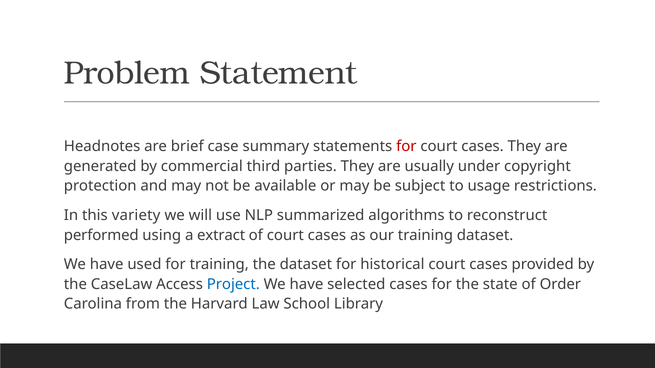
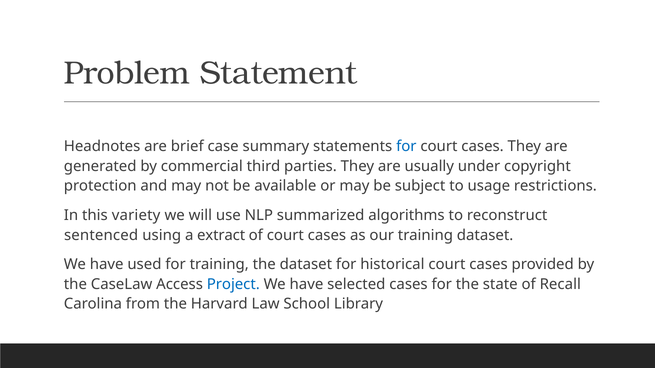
for at (406, 147) colour: red -> blue
performed: performed -> sentenced
Order: Order -> Recall
